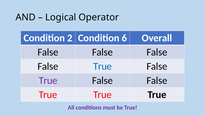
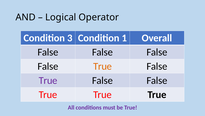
2: 2 -> 3
6: 6 -> 1
True at (103, 66) colour: blue -> orange
